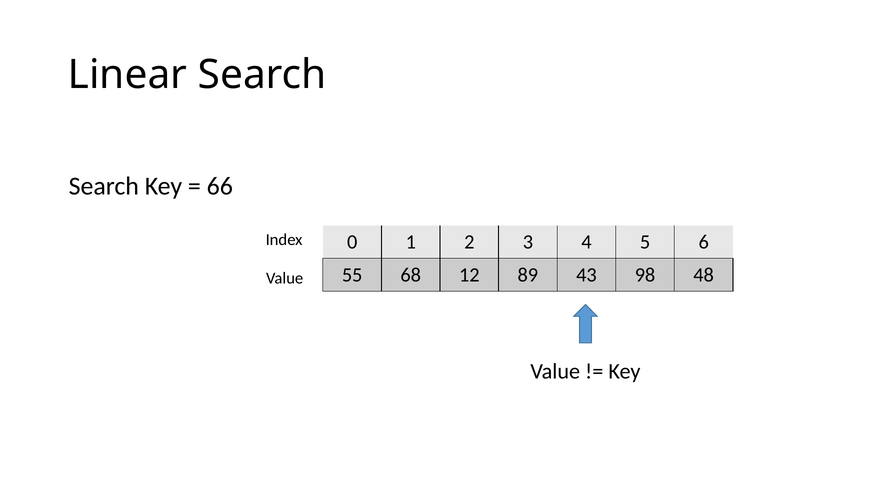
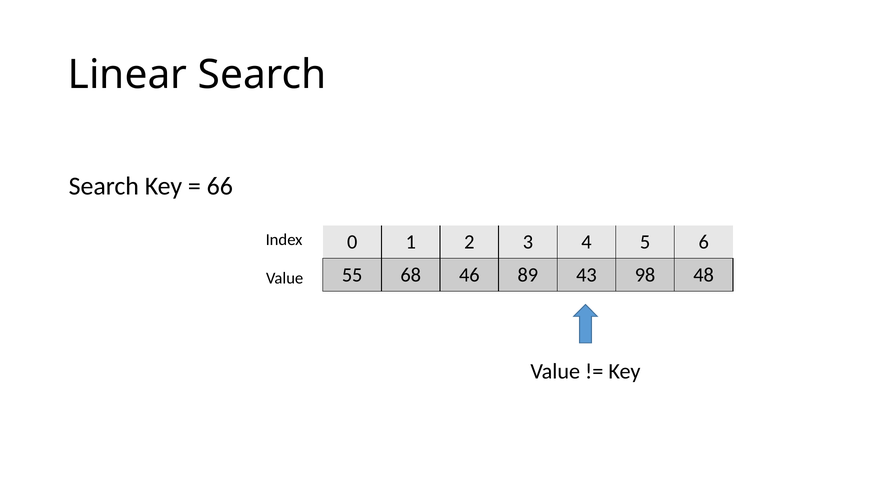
12: 12 -> 46
